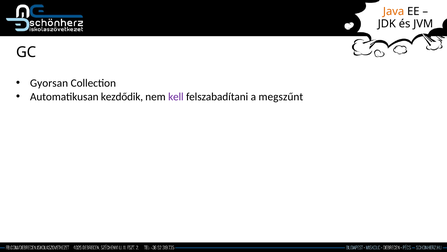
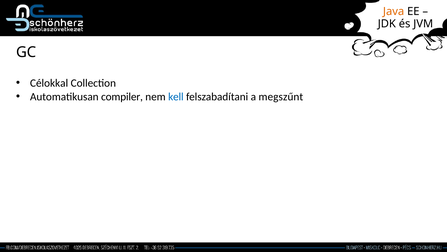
Gyorsan: Gyorsan -> Célokkal
kezdődik: kezdődik -> compiler
kell colour: purple -> blue
